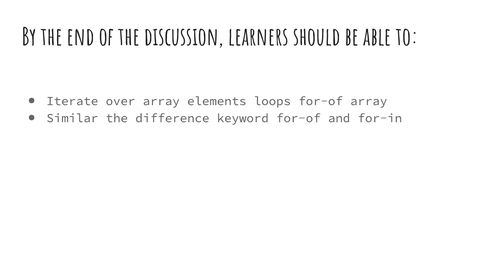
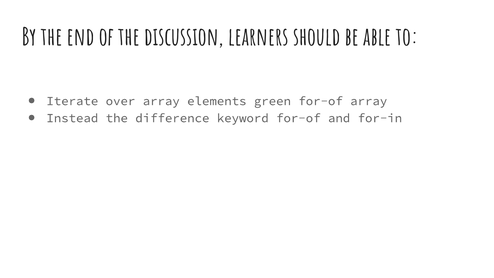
loops: loops -> green
Similar: Similar -> Instead
